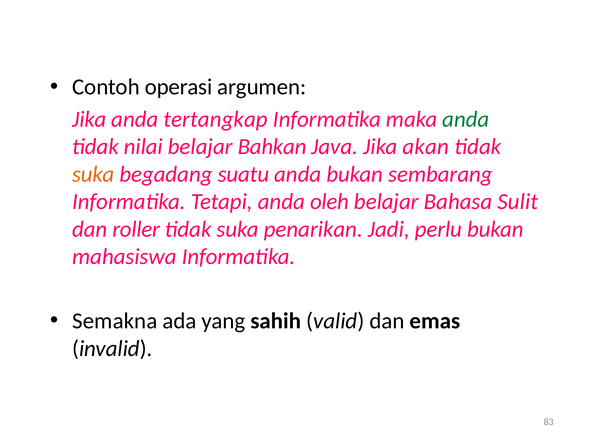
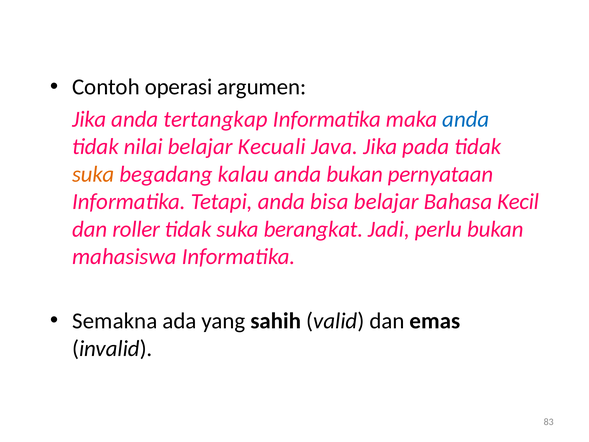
anda at (466, 119) colour: green -> blue
Bahkan: Bahkan -> Kecuali
akan: akan -> pada
suatu: suatu -> kalau
sembarang: sembarang -> pernyataan
oleh: oleh -> bisa
Sulit: Sulit -> Kecil
penarikan: penarikan -> berangkat
